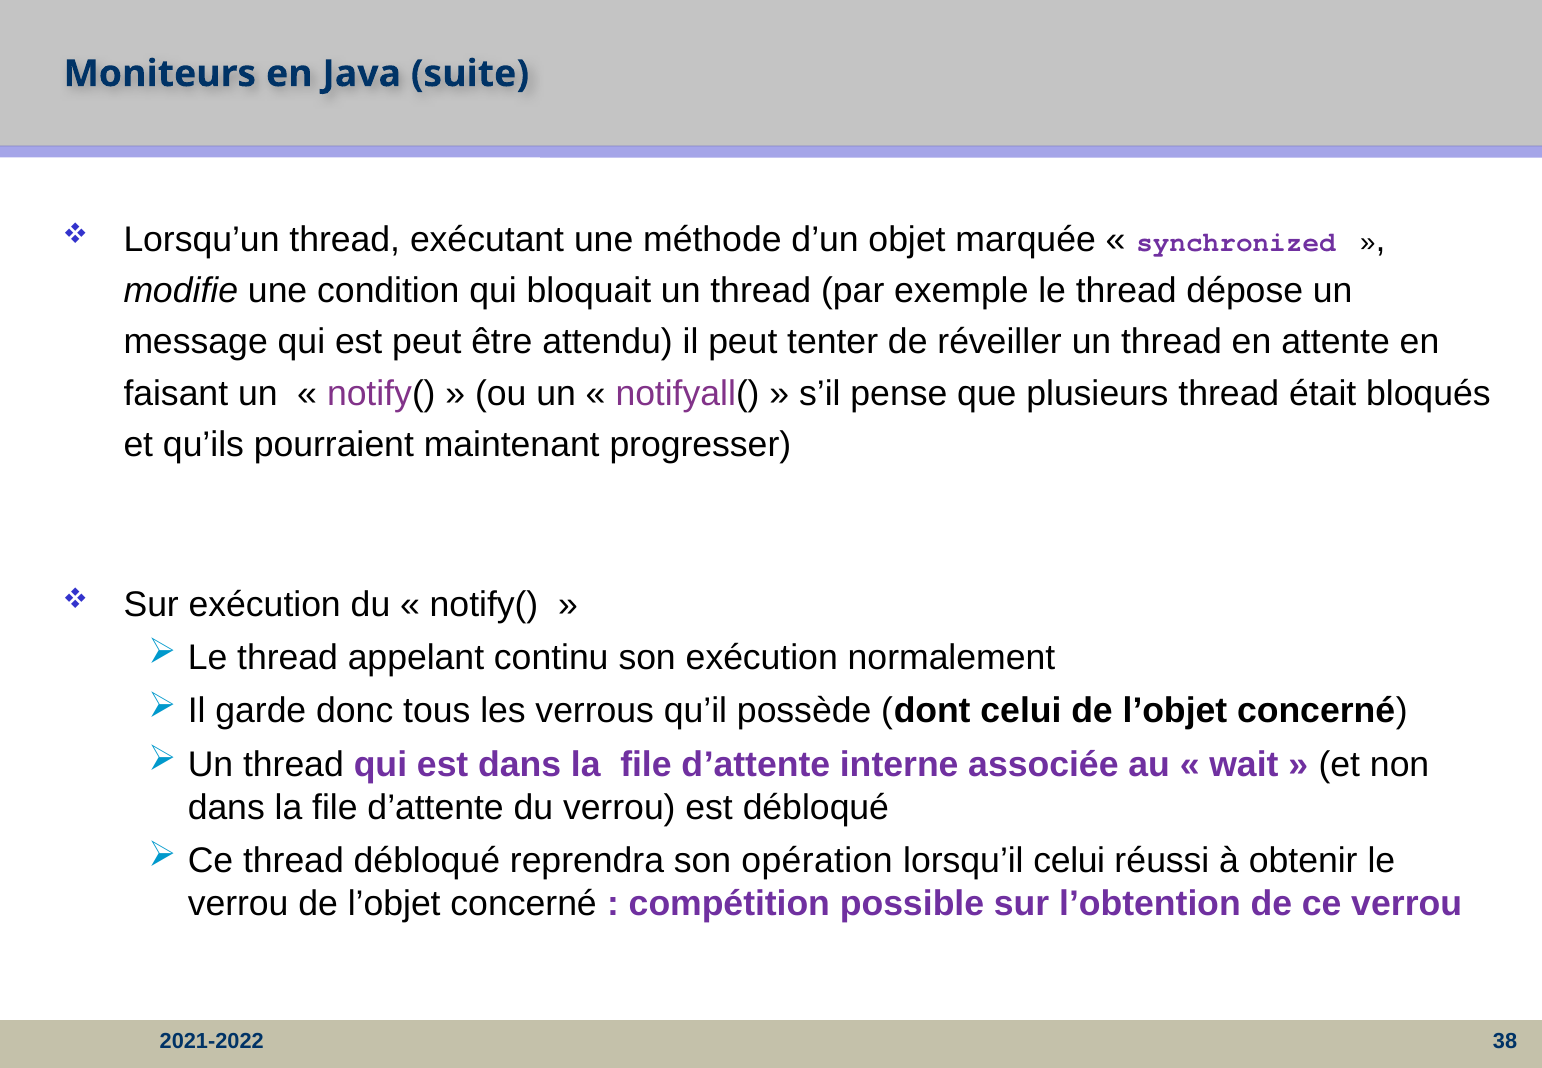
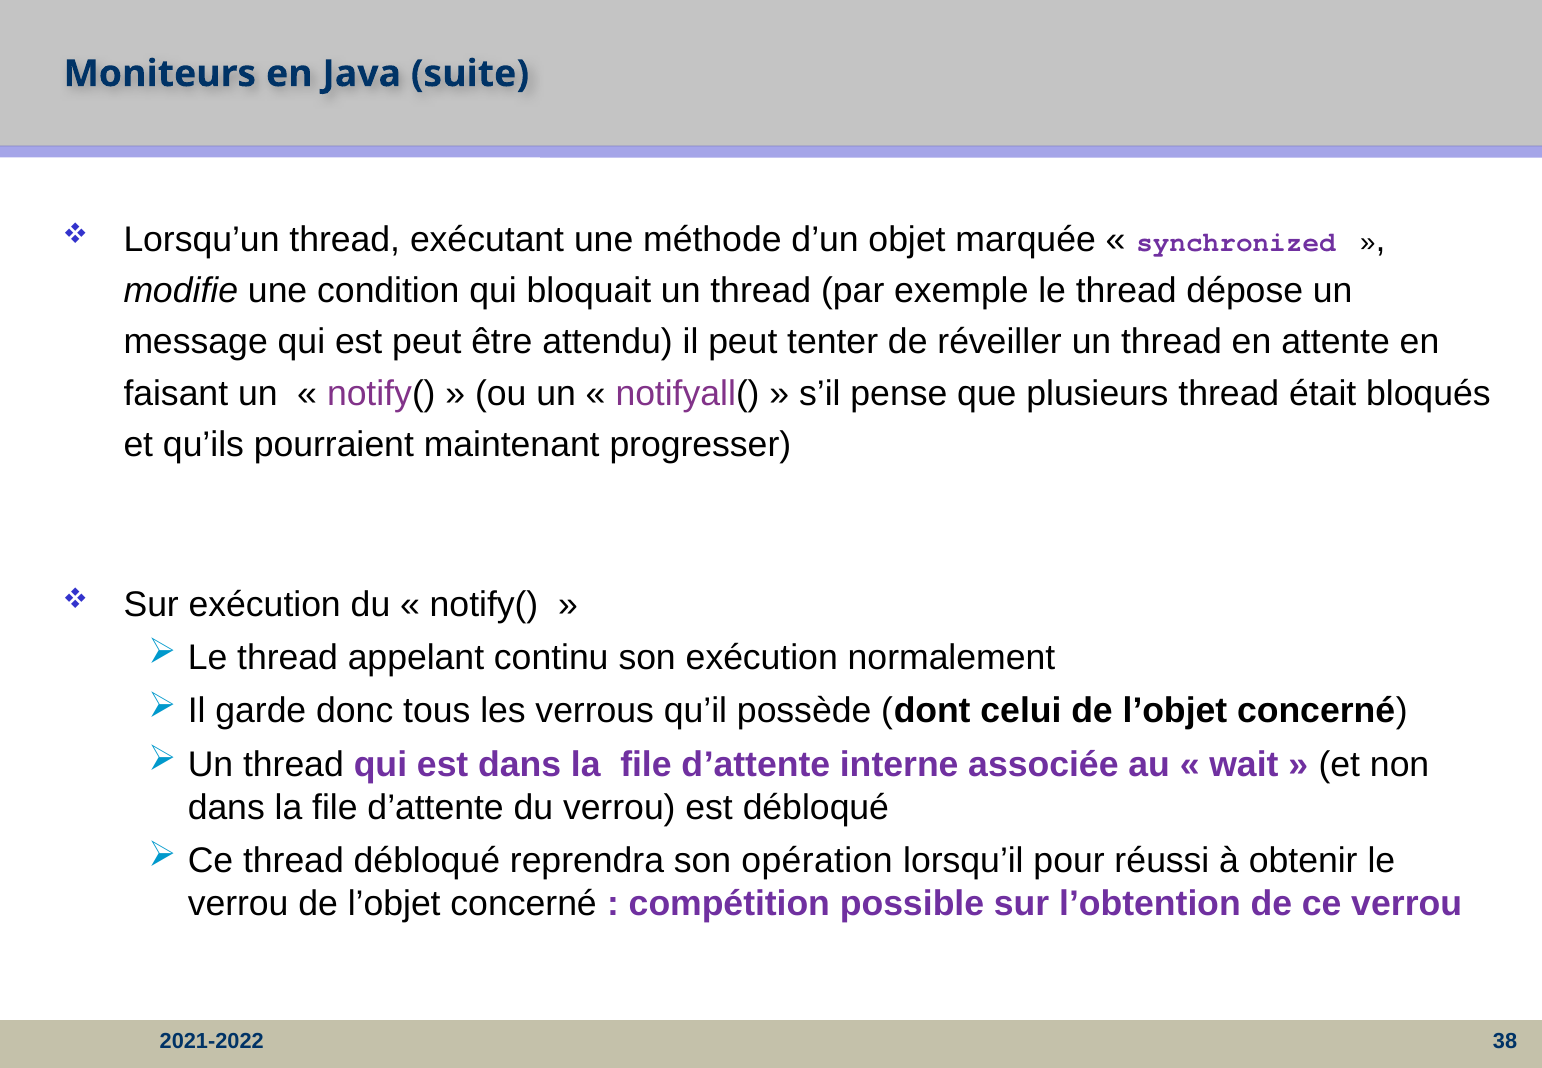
lorsqu’il celui: celui -> pour
